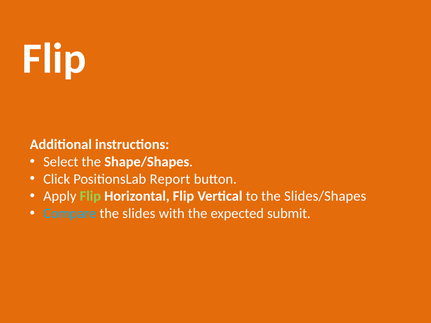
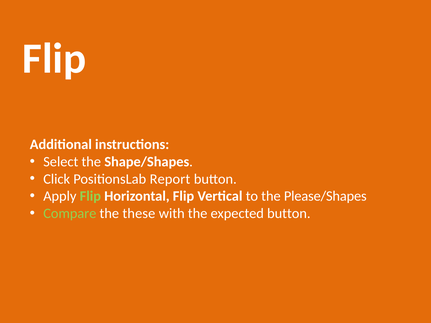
Slides/Shapes: Slides/Shapes -> Please/Shapes
Compare colour: light blue -> light green
slides: slides -> these
expected submit: submit -> button
